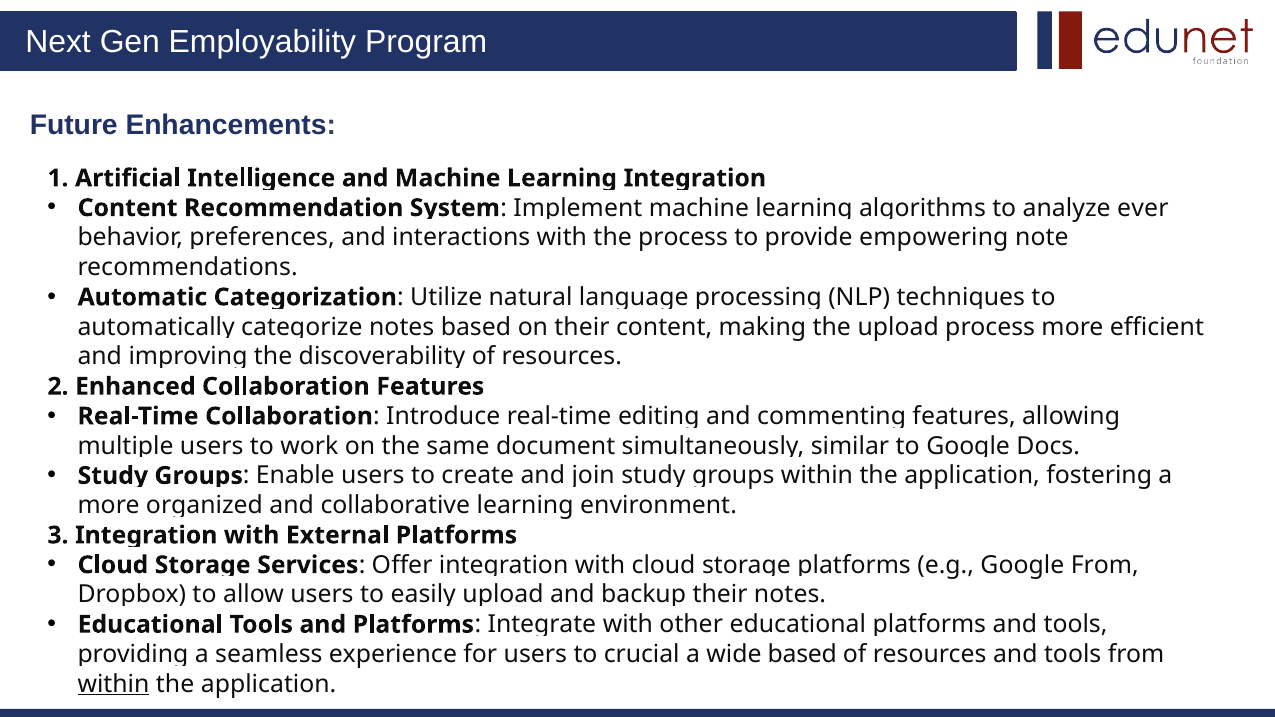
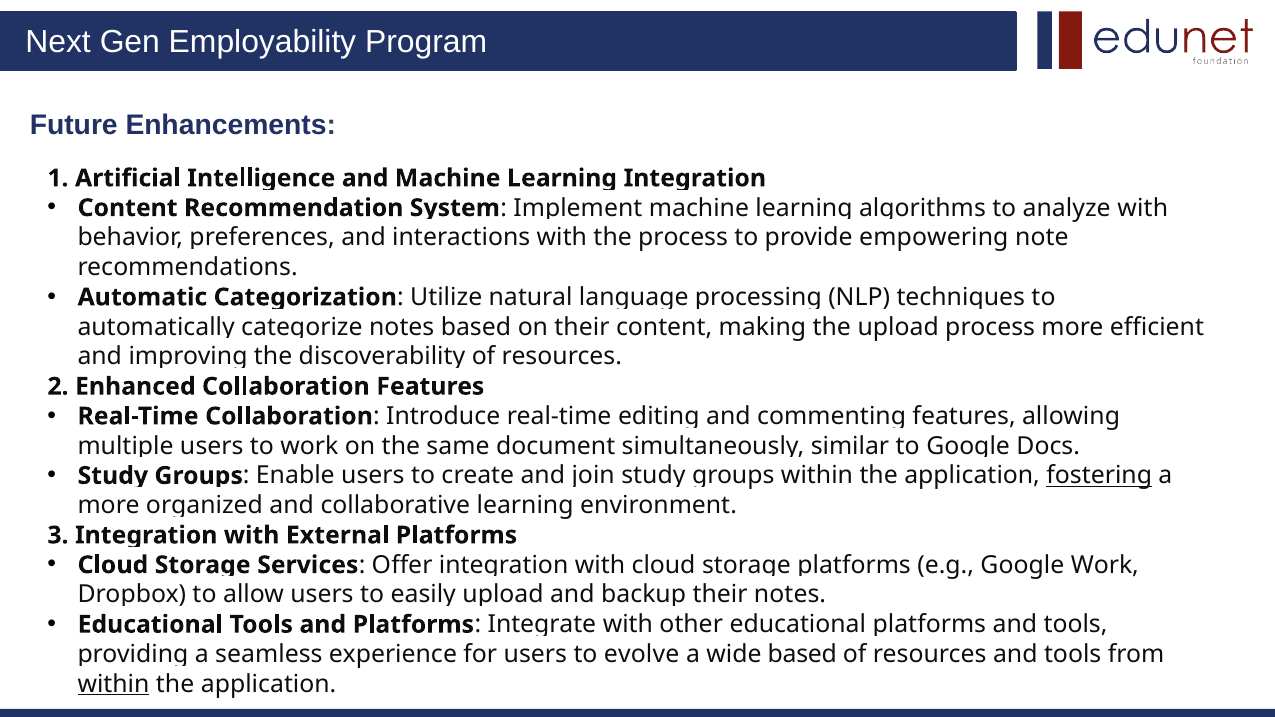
ever at (1143, 208): ever -> with
fostering underline: none -> present
Google From: From -> Work
crucial: crucial -> evolve
